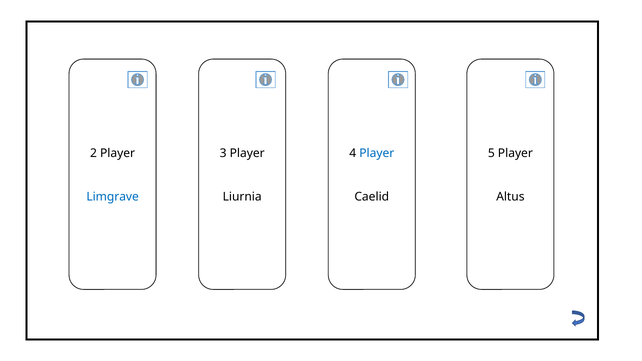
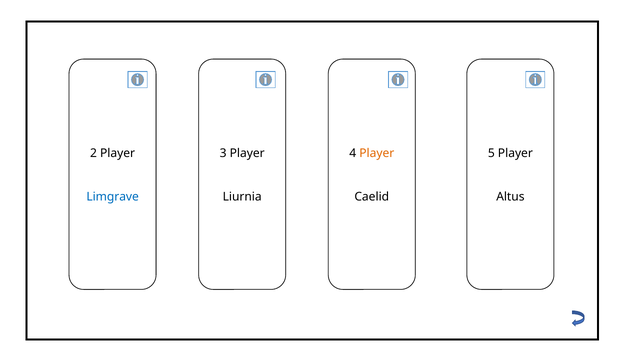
Player at (377, 153) colour: blue -> orange
